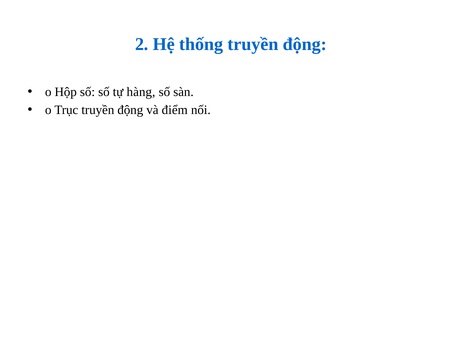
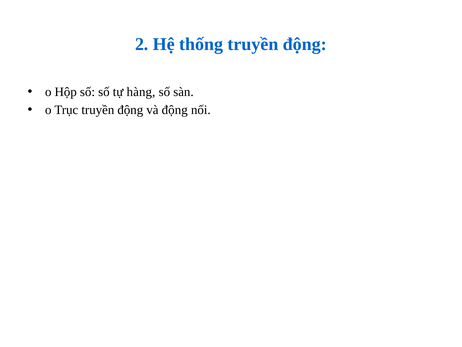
và điểm: điểm -> động
